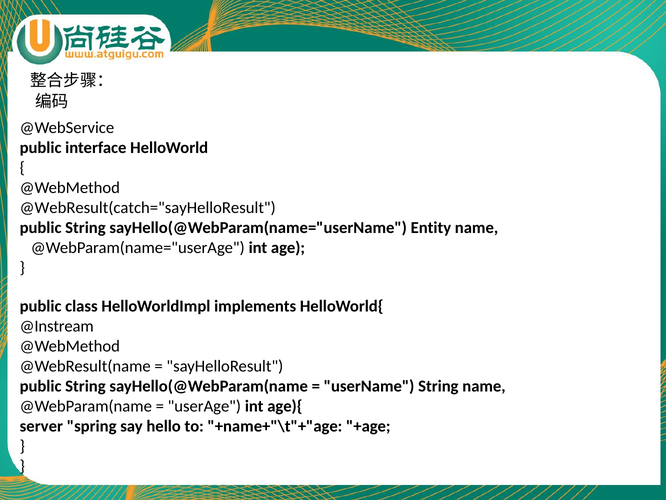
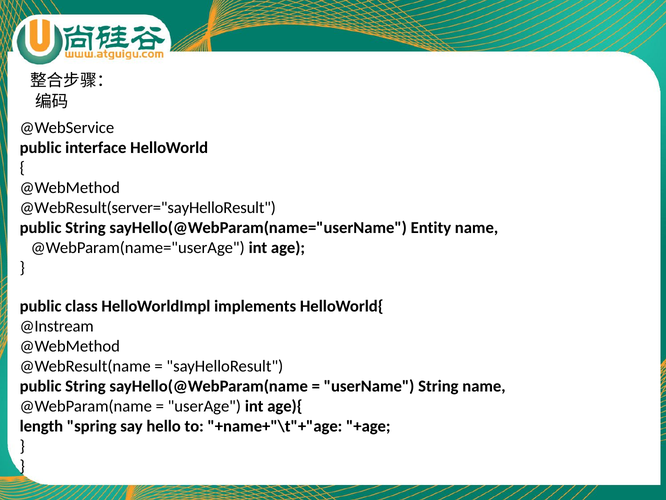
@WebResult(catch="sayHelloResult: @WebResult(catch="sayHelloResult -> @WebResult(server="sayHelloResult
server: server -> length
